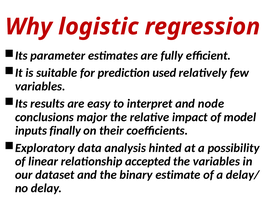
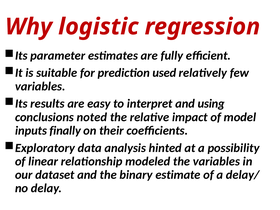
node: node -> using
major: major -> noted
accepted: accepted -> modeled
